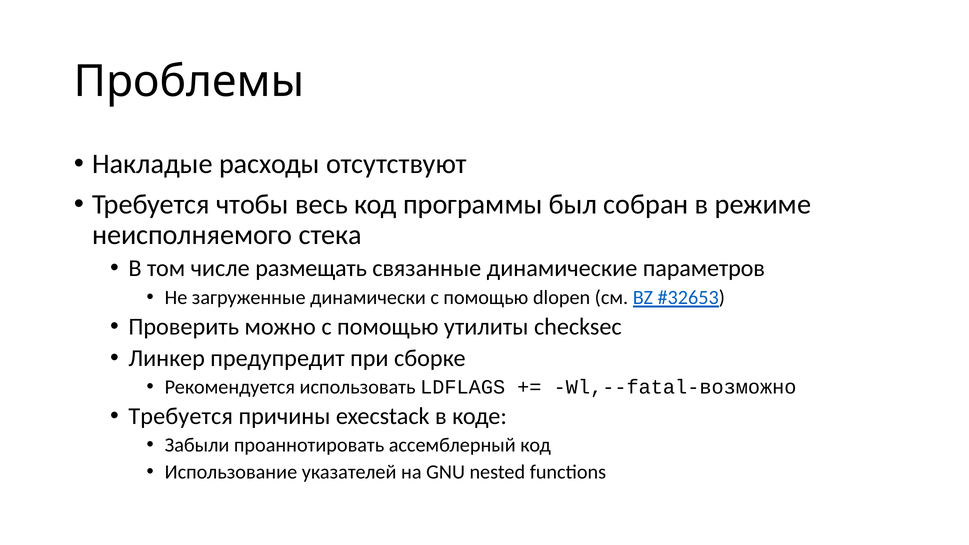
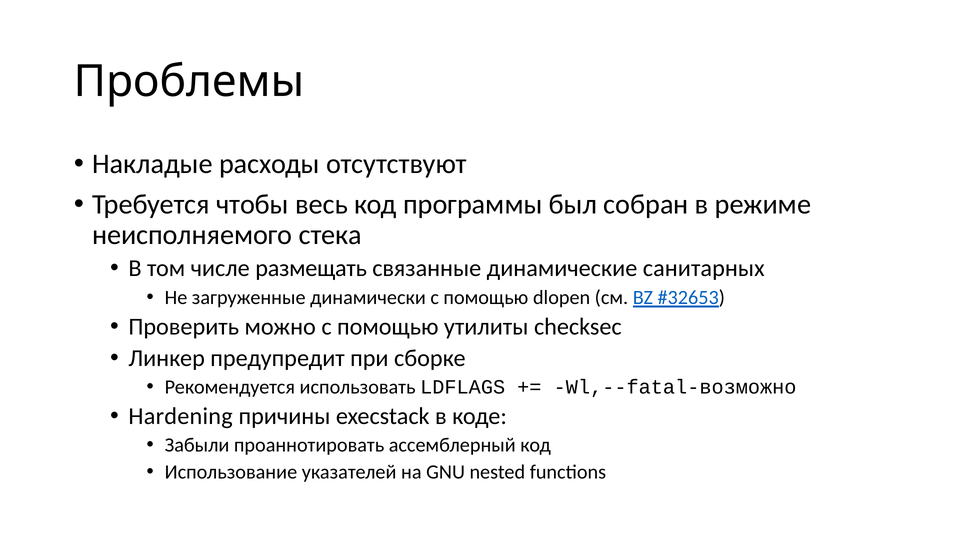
параметров: параметров -> санитарных
Требуется at (181, 416): Требуется -> Hardening
